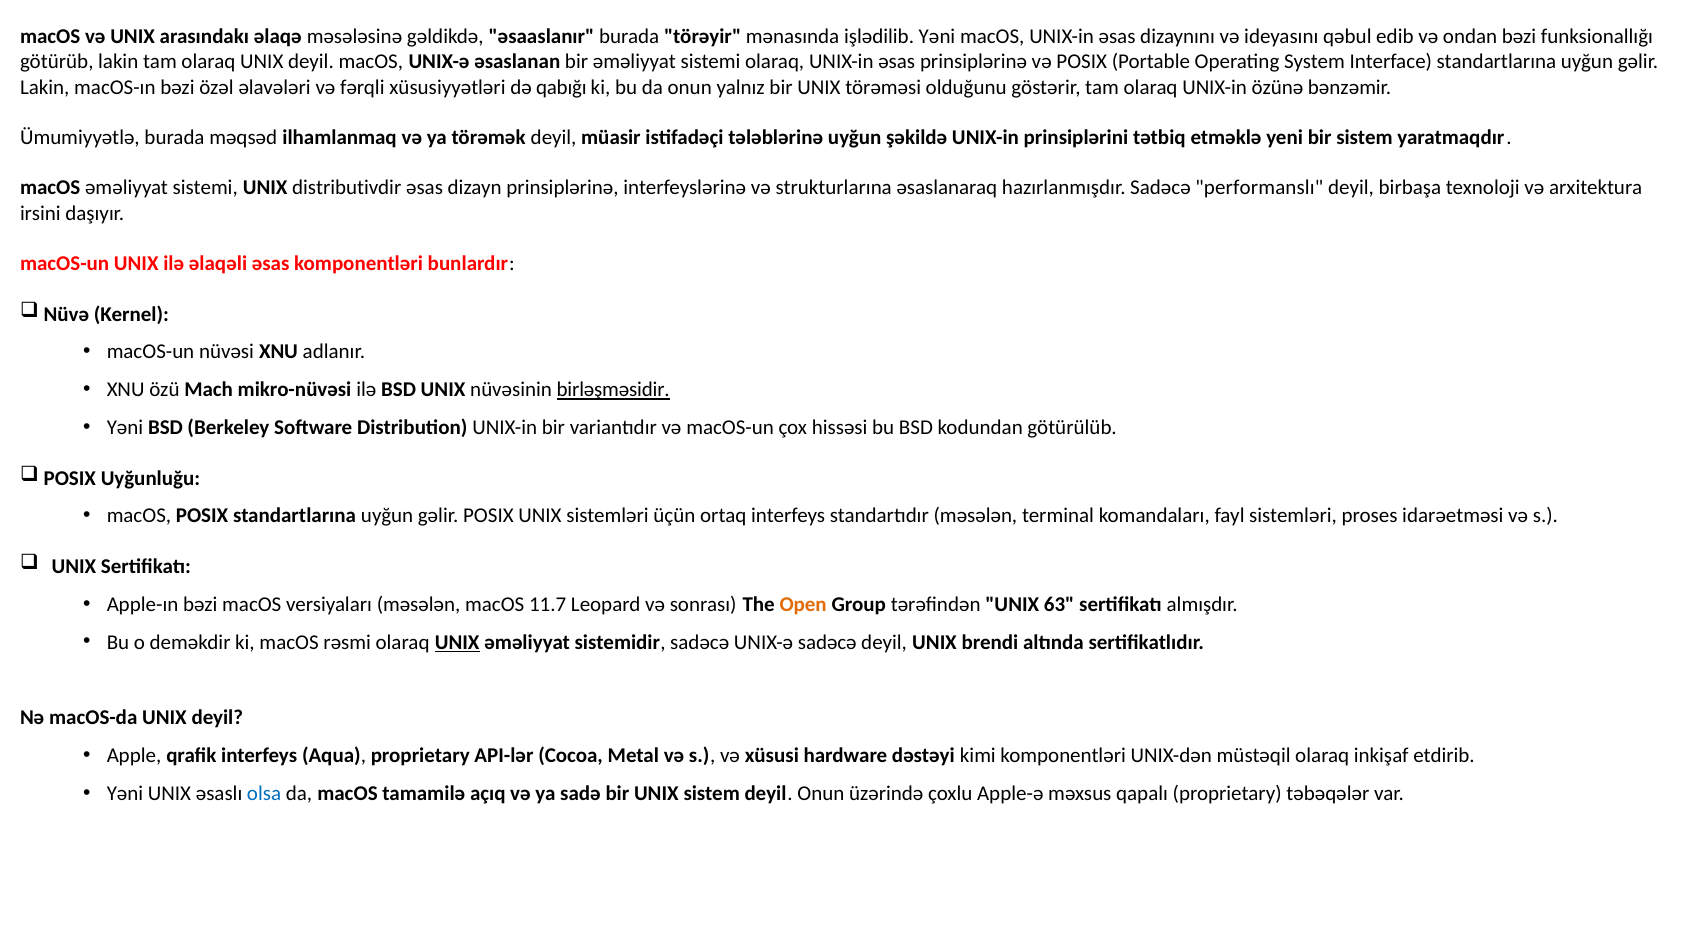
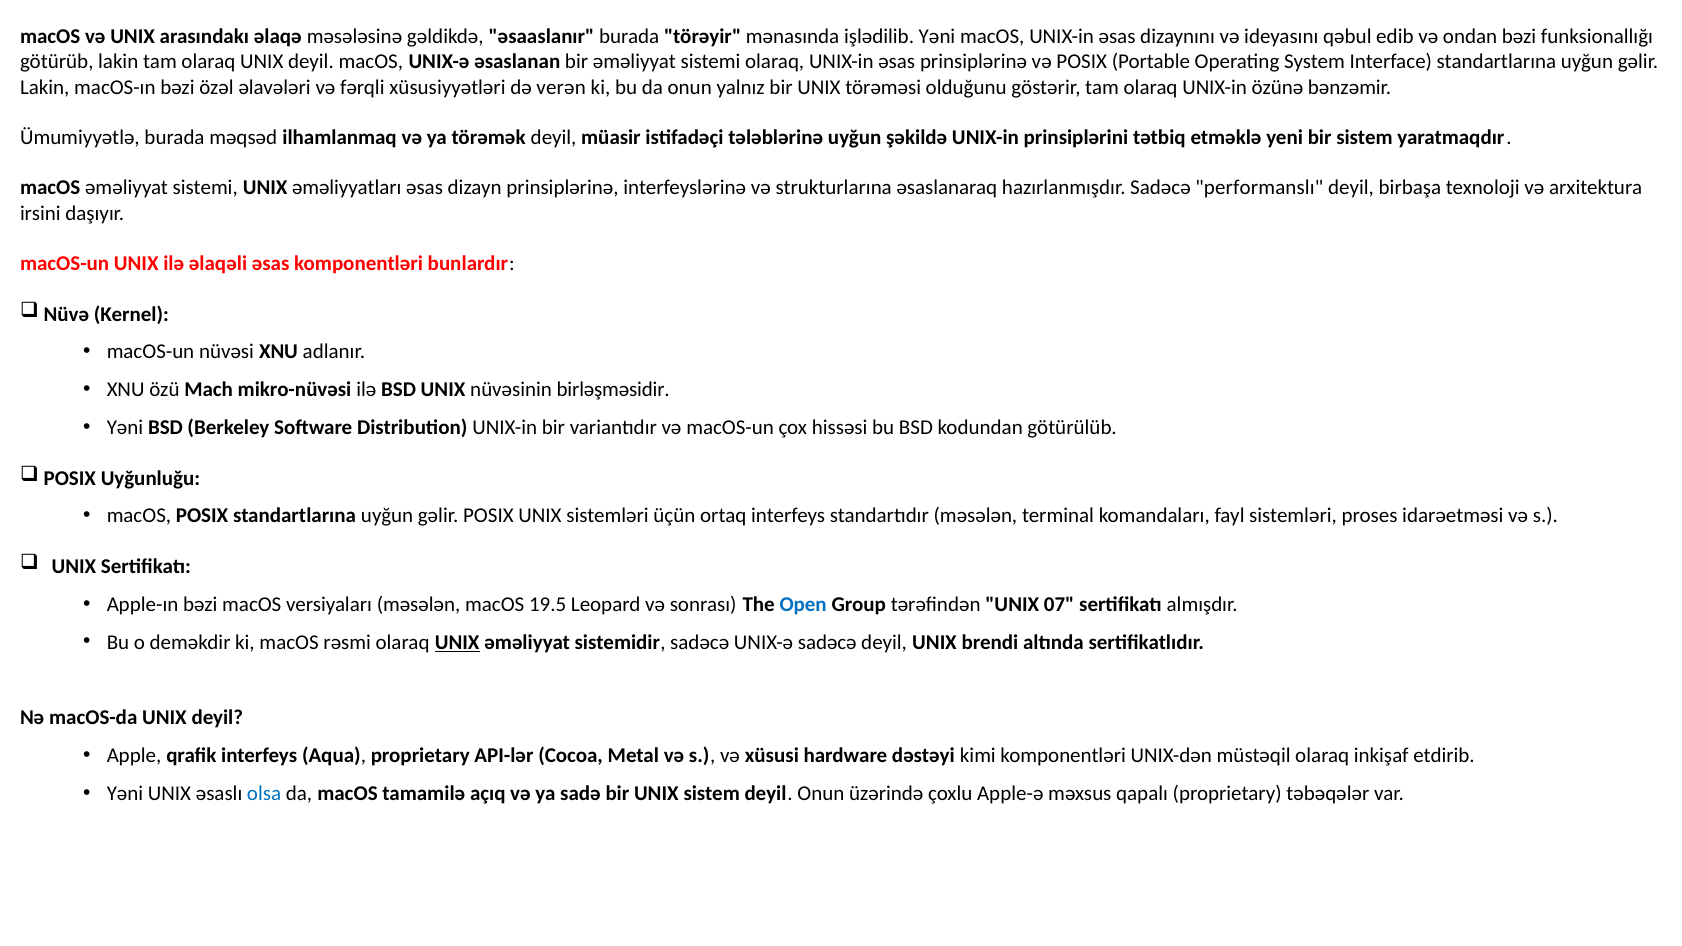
qabığı: qabığı -> verən
distributivdir: distributivdir -> əməliyyatları
birləşməsidir underline: present -> none
11.7: 11.7 -> 19.5
Open colour: orange -> blue
63: 63 -> 07
